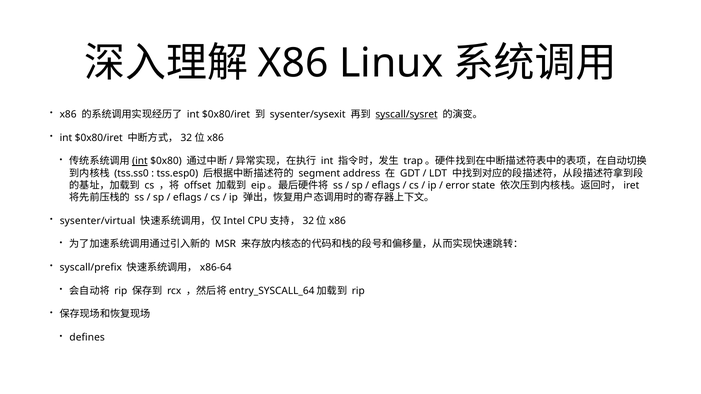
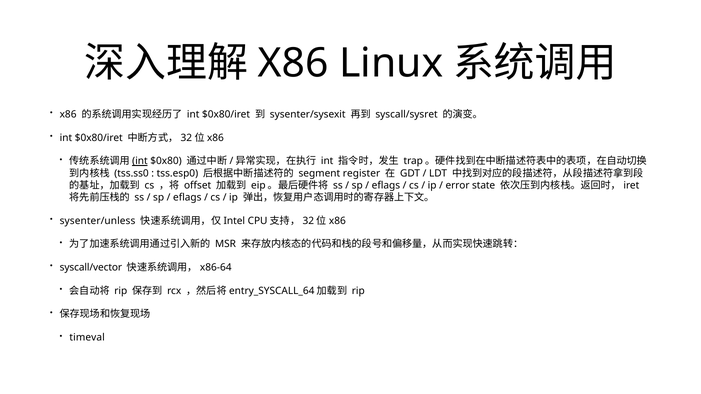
syscall/sysret underline: present -> none
address: address -> register
sysenter/virtual: sysenter/virtual -> sysenter/unless
syscall/prefix: syscall/prefix -> syscall/vector
defines: defines -> timeval
